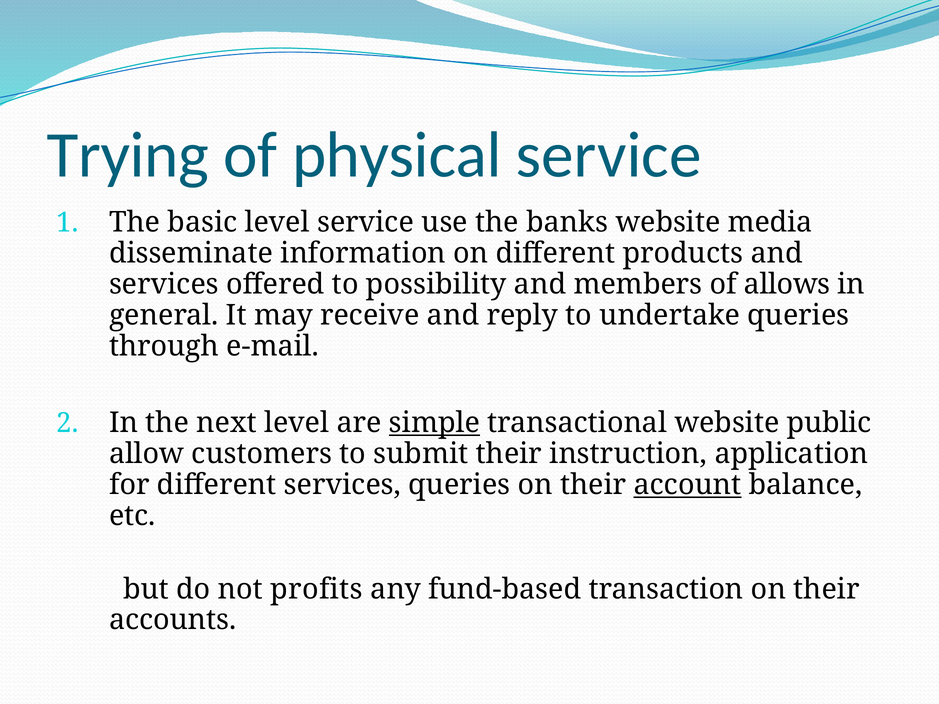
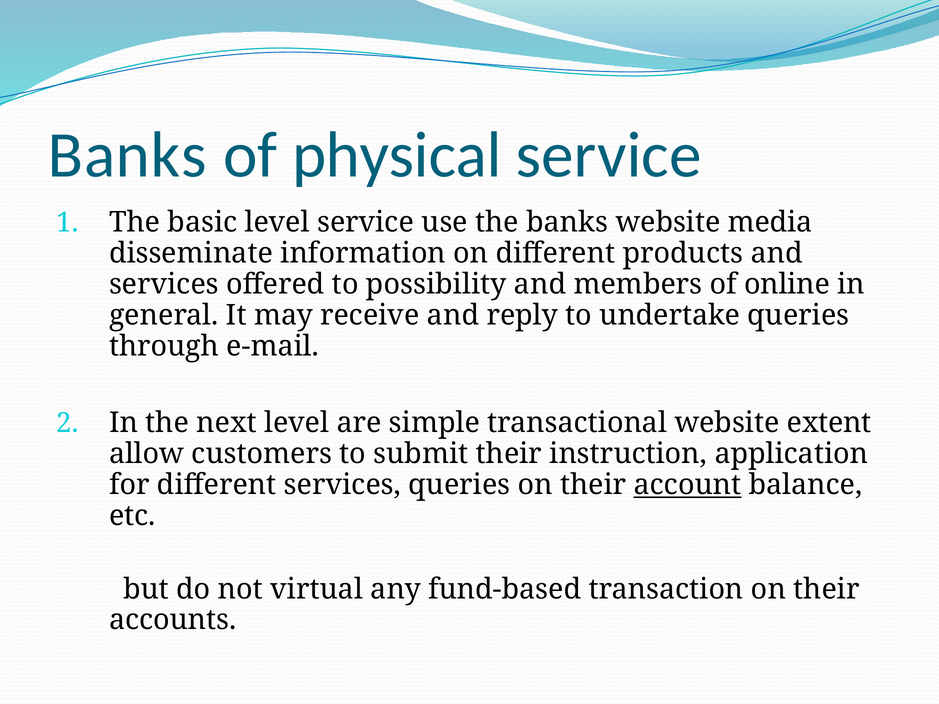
Trying at (128, 155): Trying -> Banks
allows: allows -> online
simple underline: present -> none
public: public -> extent
profits: profits -> virtual
